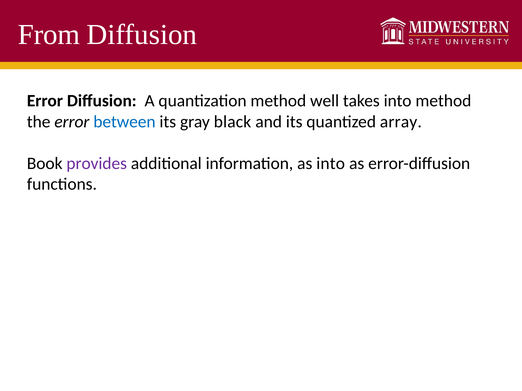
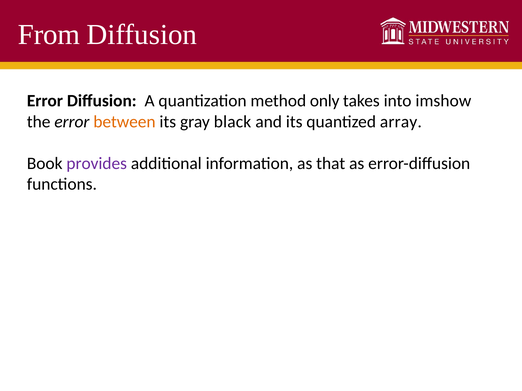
well: well -> only
into method: method -> imshow
between colour: blue -> orange
as into: into -> that
